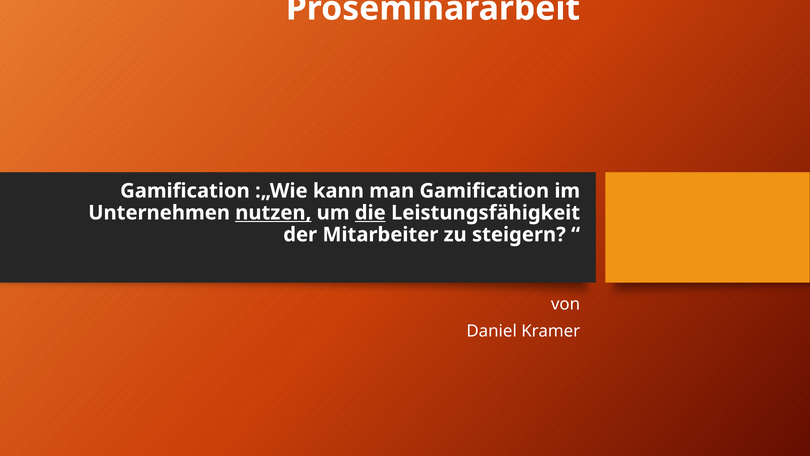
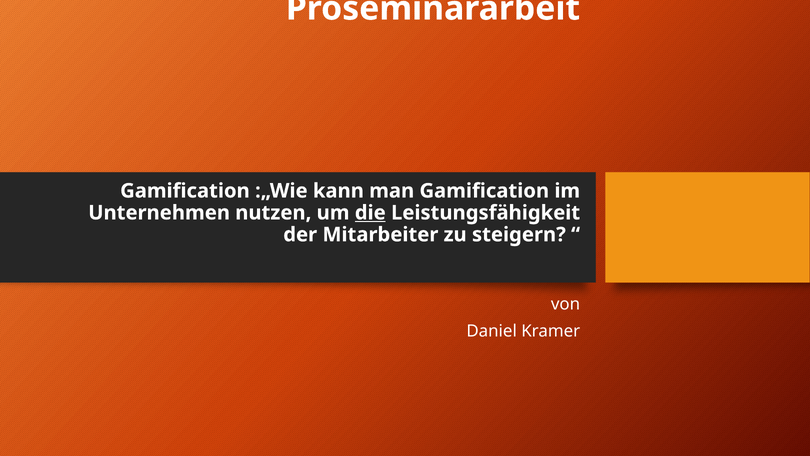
nutzen underline: present -> none
